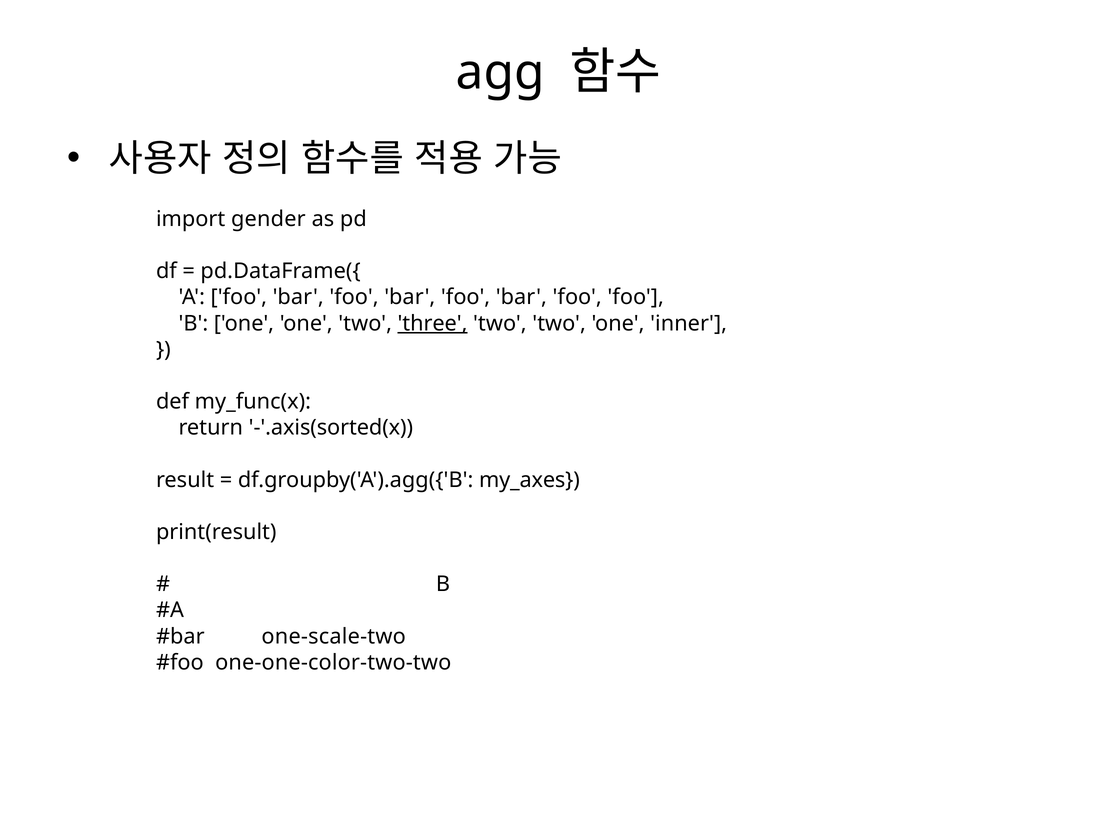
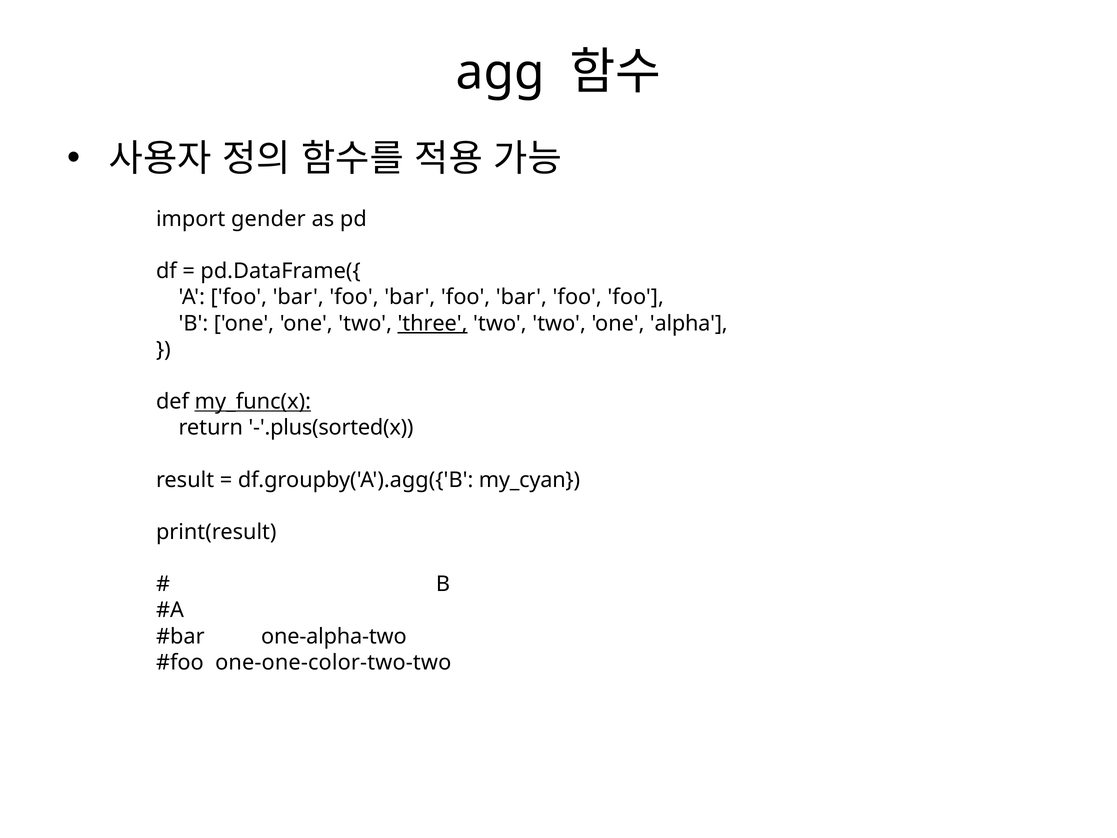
inner: inner -> alpha
my_func(x underline: none -> present
-'.axis(sorted(x: -'.axis(sorted(x -> -'.plus(sorted(x
my_axes: my_axes -> my_cyan
one-scale-two: one-scale-two -> one-alpha-two
